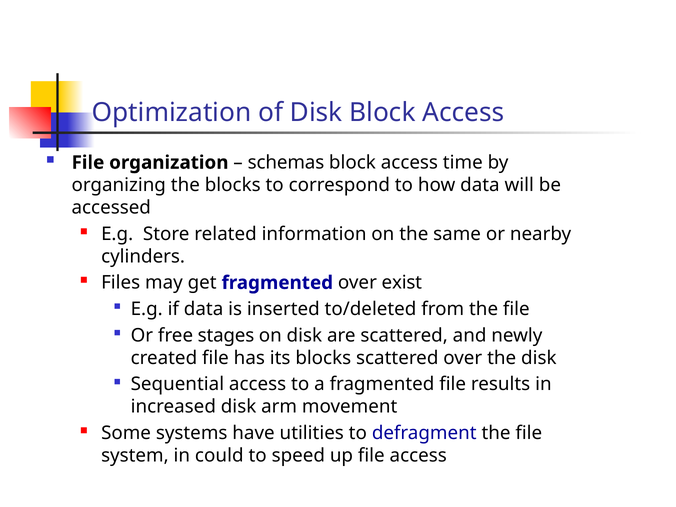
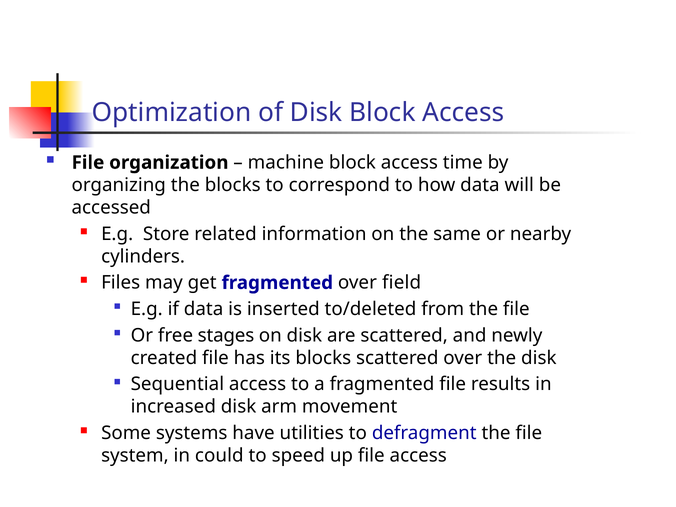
schemas: schemas -> machine
exist: exist -> field
